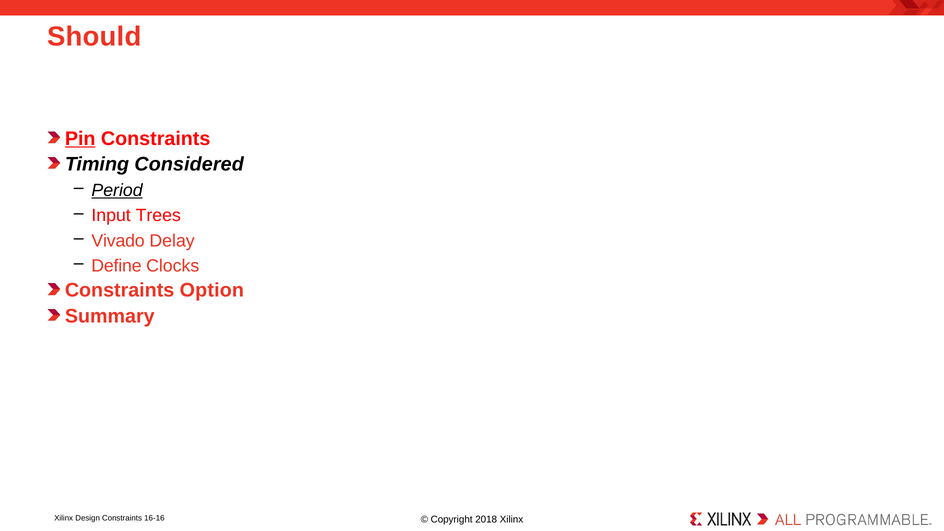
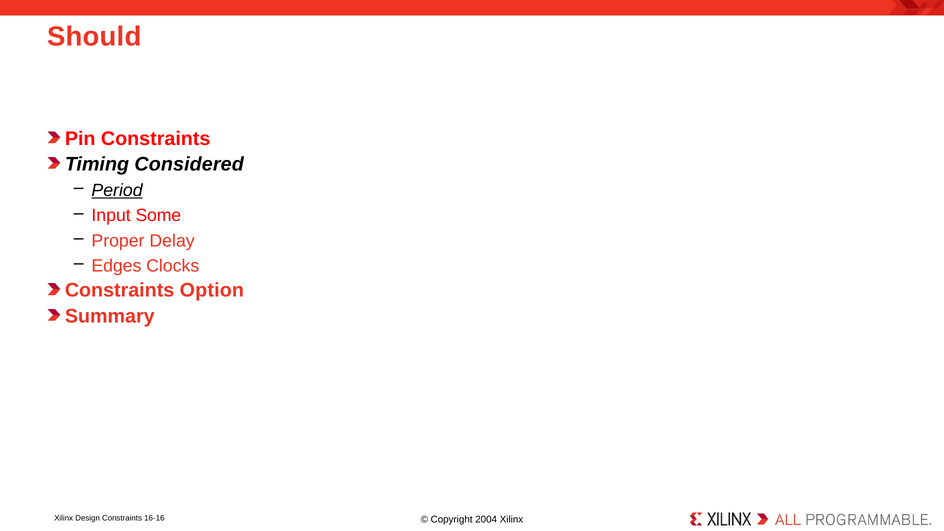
Pin underline: present -> none
Trees: Trees -> Some
Vivado: Vivado -> Proper
Define: Define -> Edges
2018: 2018 -> 2004
